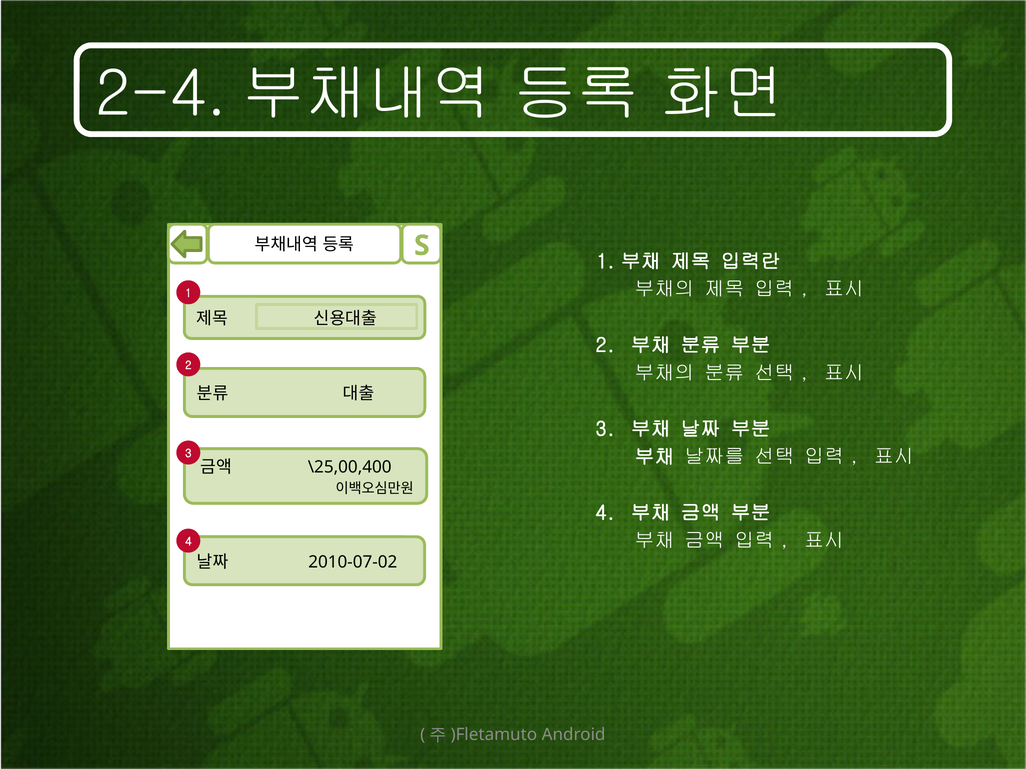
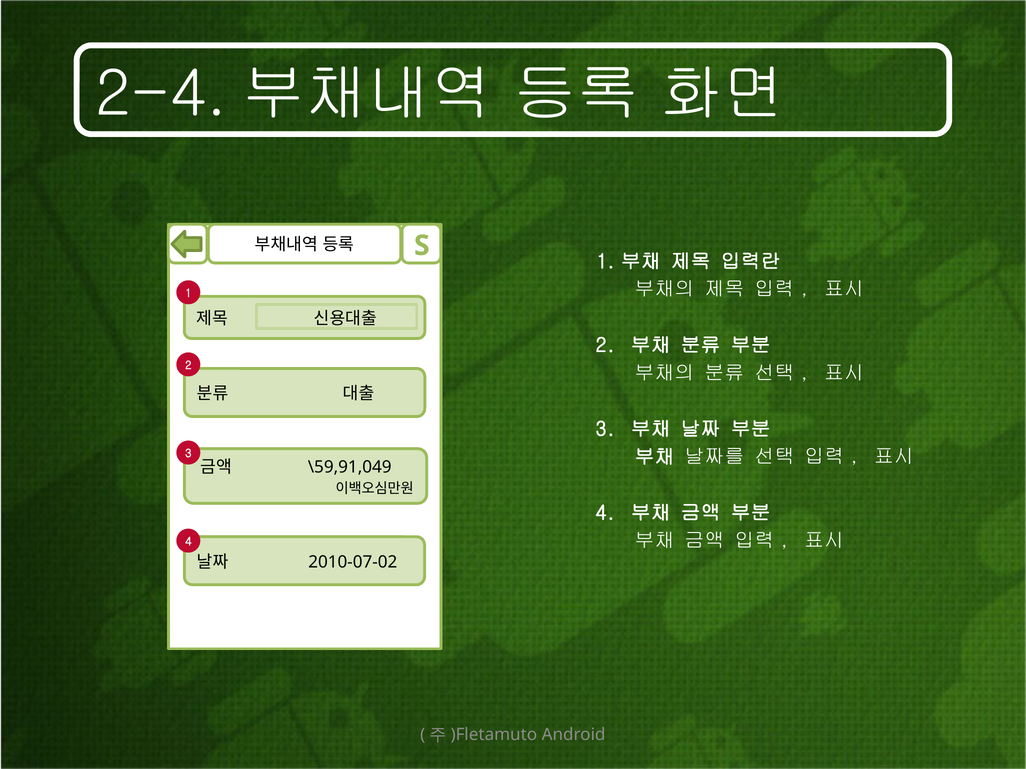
\25,00,400: \25,00,400 -> \59,91,049
